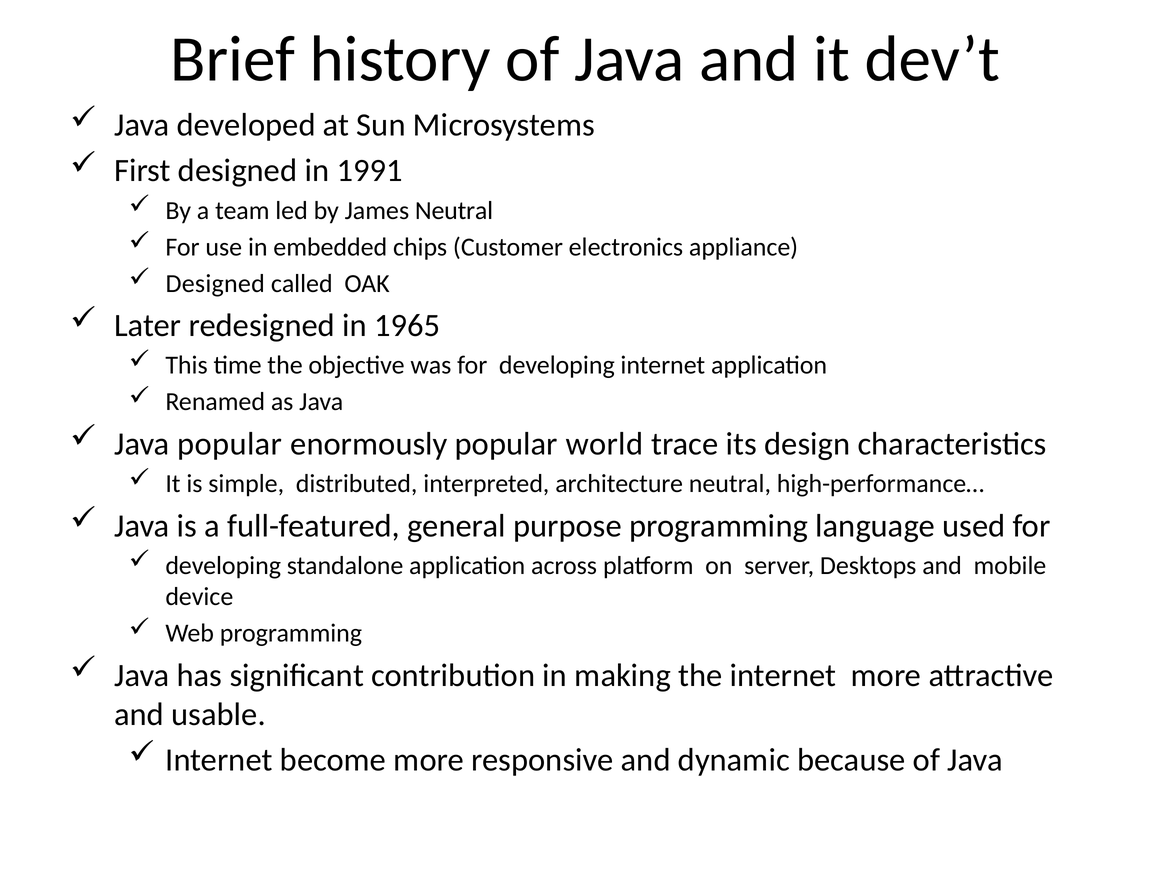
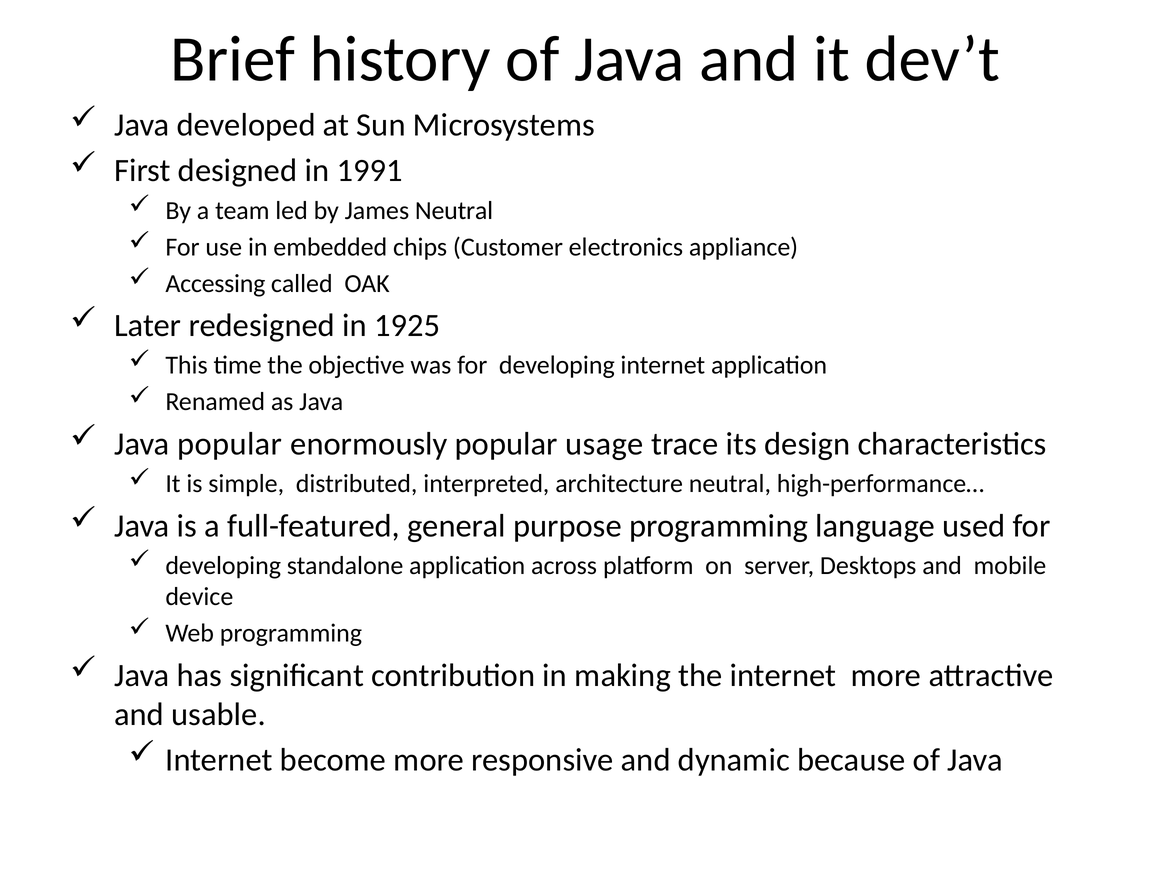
Designed at (215, 284): Designed -> Accessing
1965: 1965 -> 1925
world: world -> usage
